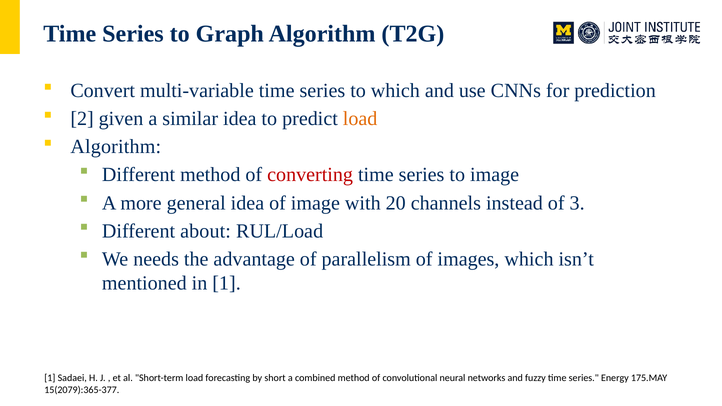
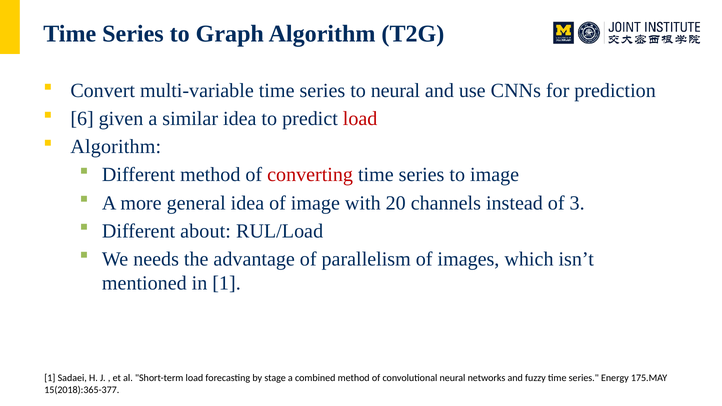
to which: which -> neural
2: 2 -> 6
load at (360, 119) colour: orange -> red
short: short -> stage
15(2079):365-377: 15(2079):365-377 -> 15(2018):365-377
